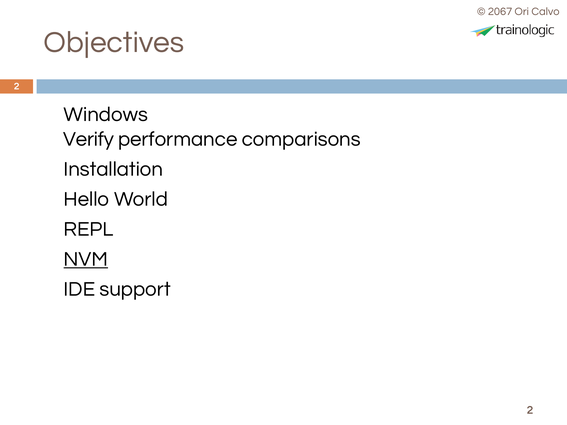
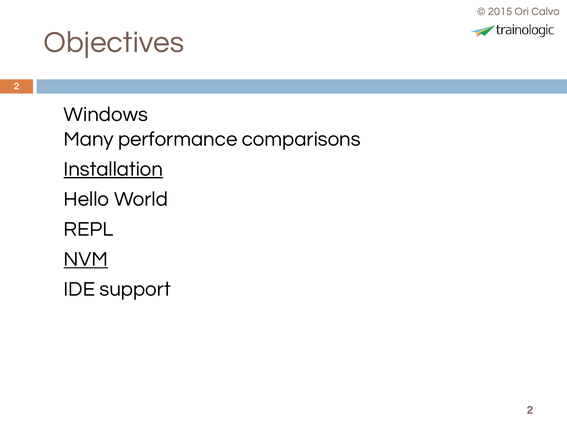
2067: 2067 -> 2015
Verify: Verify -> Many
Installation underline: none -> present
